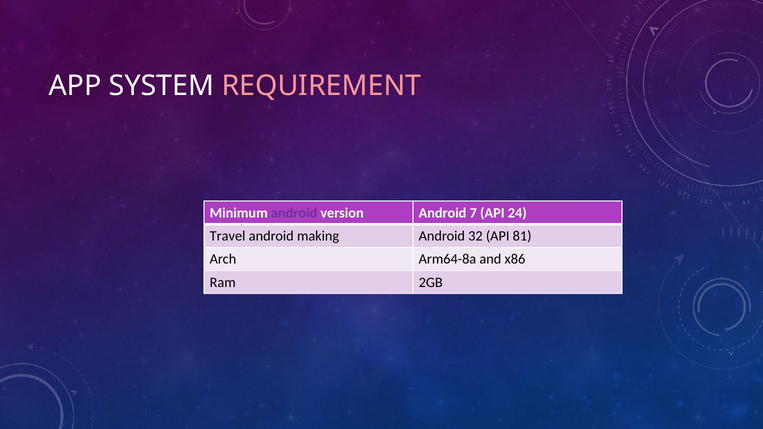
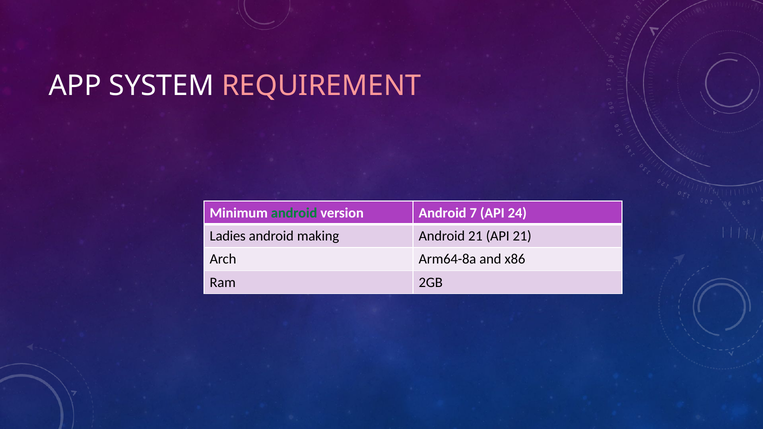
android at (294, 213) colour: purple -> green
Travel: Travel -> Ladies
Android 32: 32 -> 21
API 81: 81 -> 21
